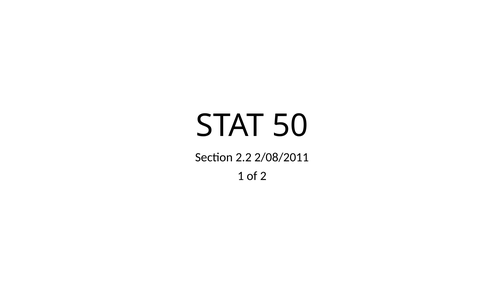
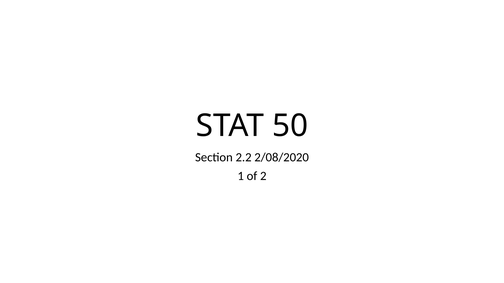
2/08/2011: 2/08/2011 -> 2/08/2020
